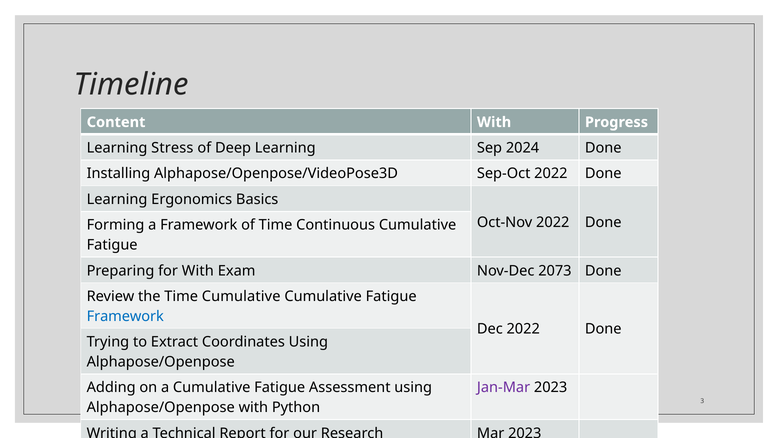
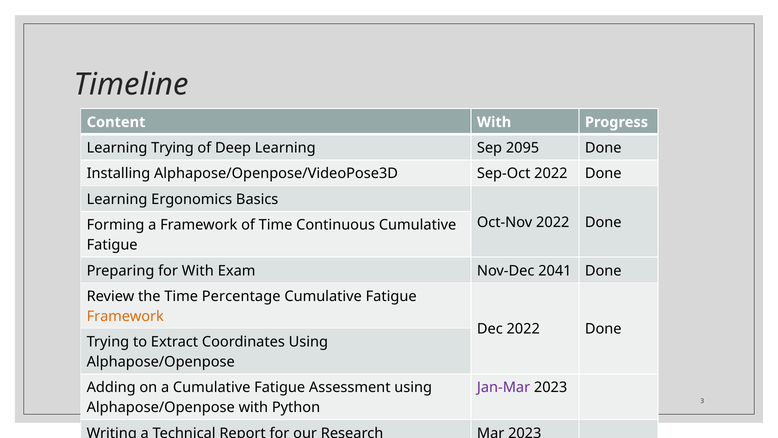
Learning Stress: Stress -> Trying
2024: 2024 -> 2095
2073: 2073 -> 2041
Time Cumulative: Cumulative -> Percentage
Framework at (125, 316) colour: blue -> orange
